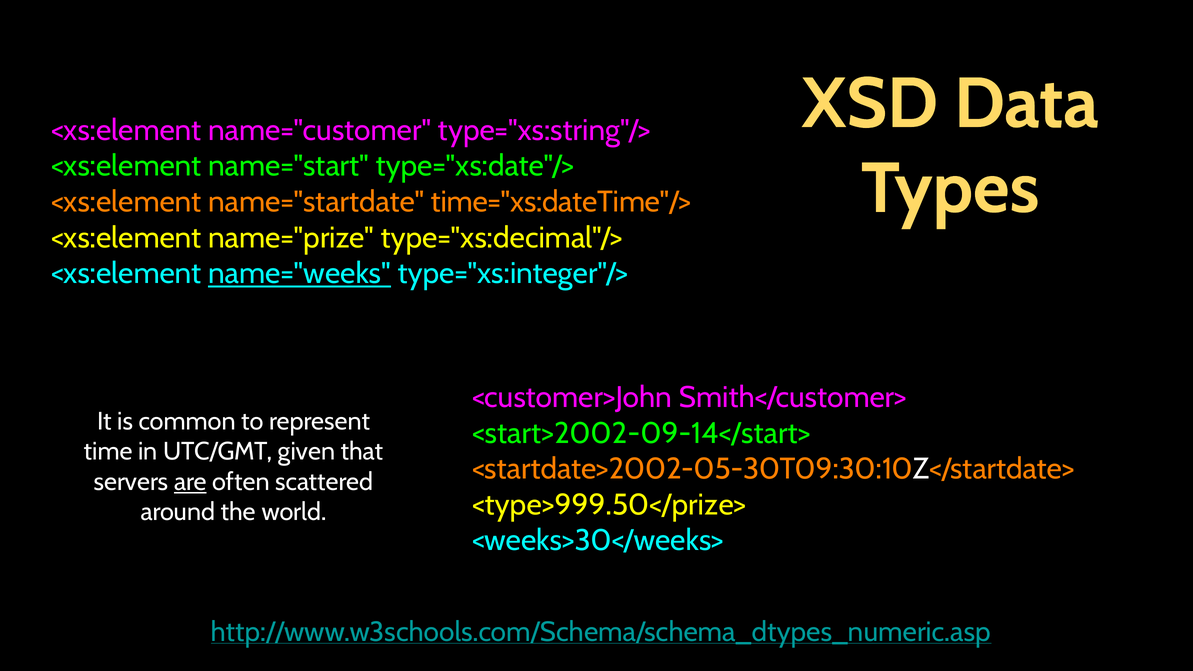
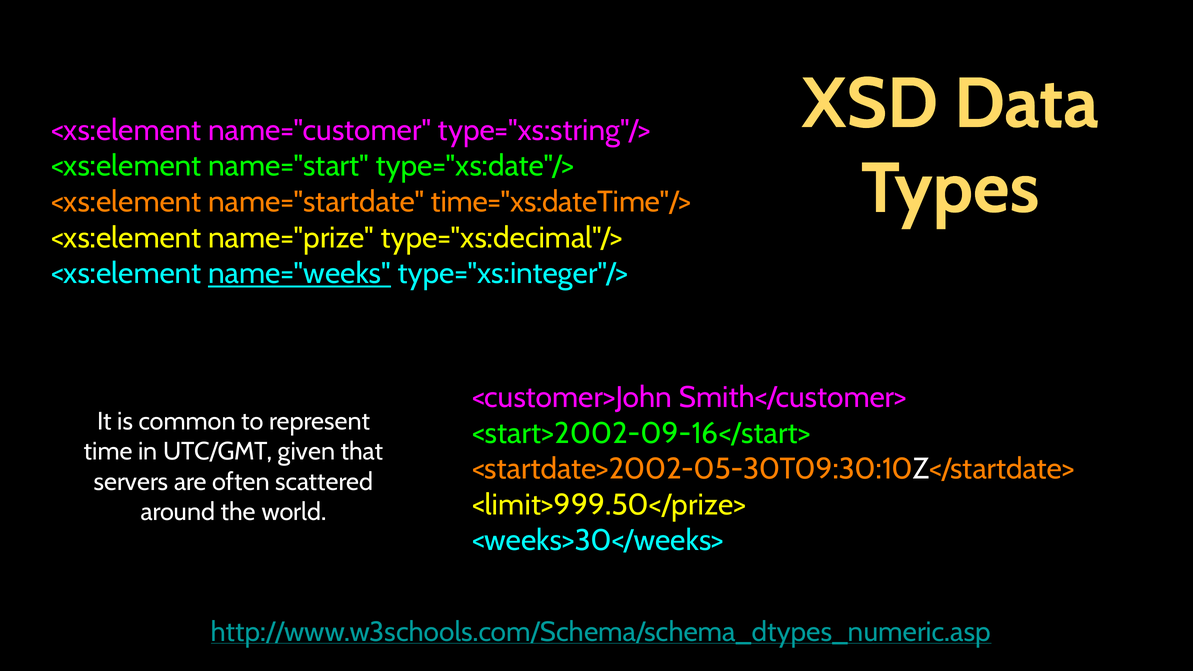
<start>2002-09-14</start>: <start>2002-09-14</start> -> <start>2002-09-16</start>
are underline: present -> none
<type>999.50</prize>: <type>999.50</prize> -> <limit>999.50</prize>
